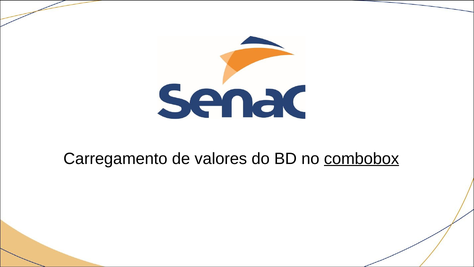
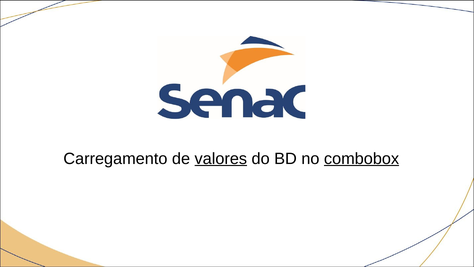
valores underline: none -> present
